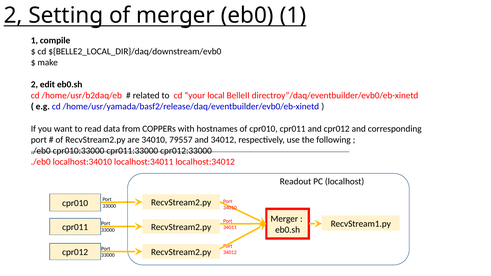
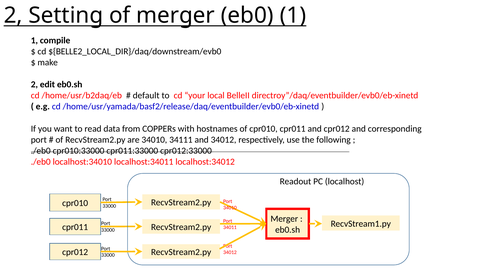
related: related -> default
79557: 79557 -> 34111
